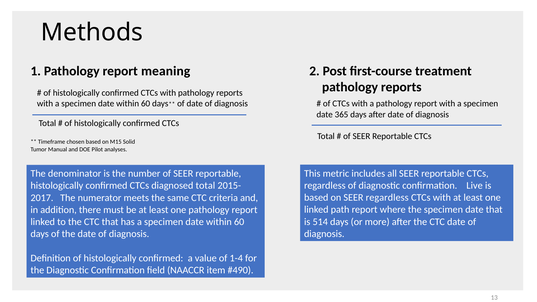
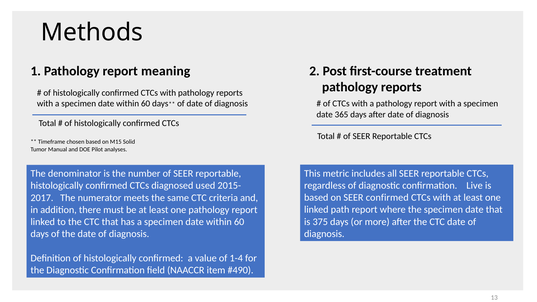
diagnosed total: total -> used
SEER regardless: regardless -> confirmed
514: 514 -> 375
